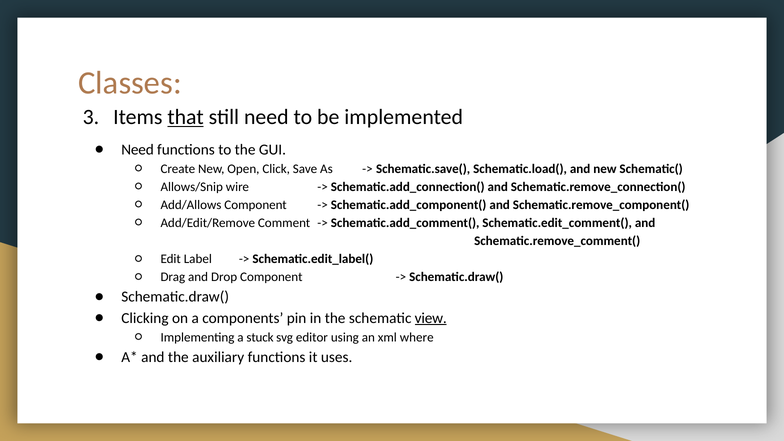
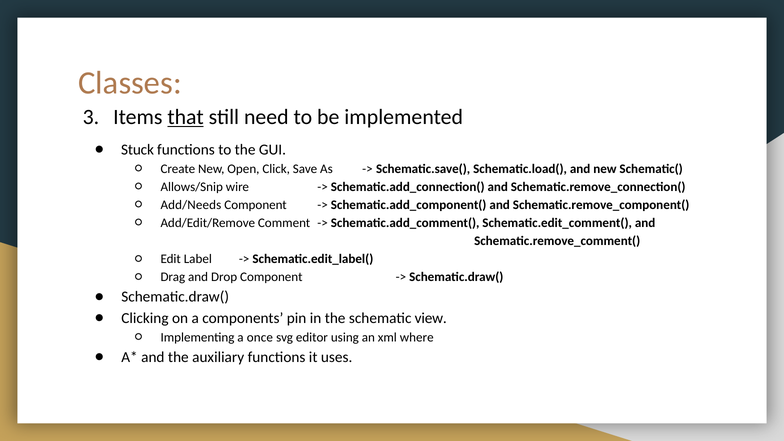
Need at (138, 150): Need -> Stuck
Add/Allows: Add/Allows -> Add/Needs
view underline: present -> none
stuck: stuck -> once
